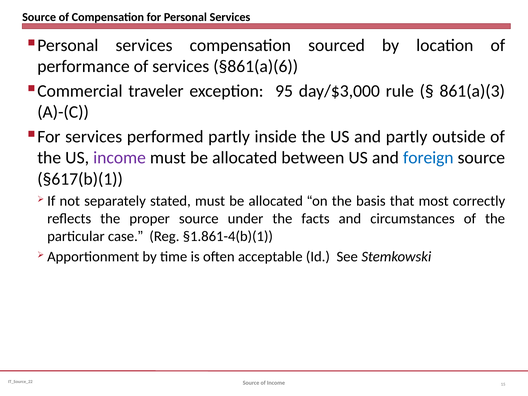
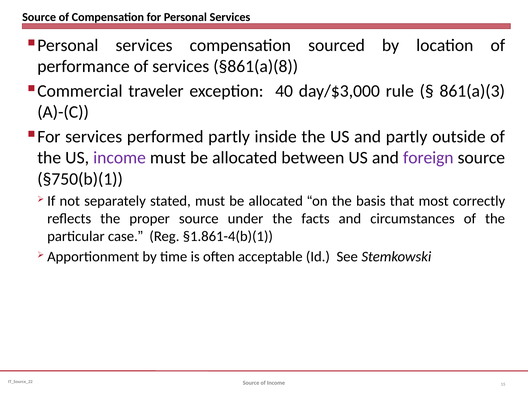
§861(a)(6: §861(a)(6 -> §861(a)(8
95: 95 -> 40
foreign colour: blue -> purple
§617(b)(1: §617(b)(1 -> §750(b)(1
